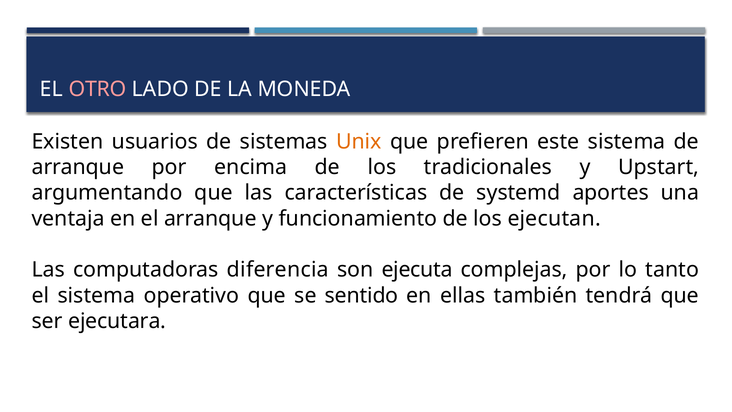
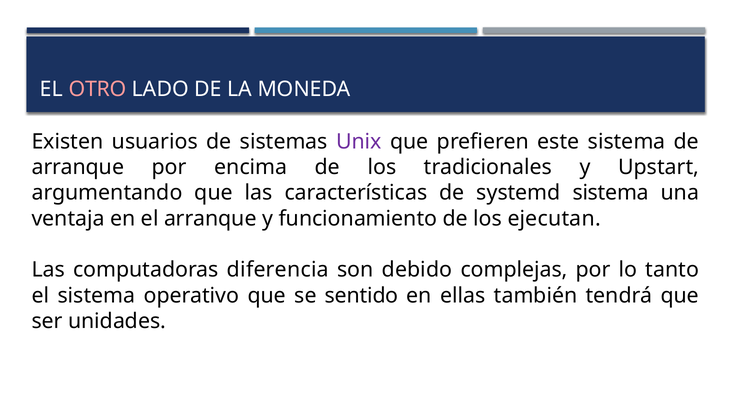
Unix colour: orange -> purple
systemd aportes: aportes -> sistema
ejecuta: ejecuta -> debido
ejecutara: ejecutara -> unidades
